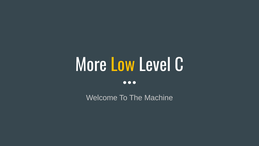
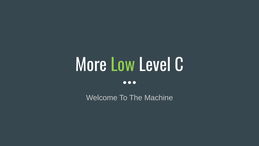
Low colour: yellow -> light green
